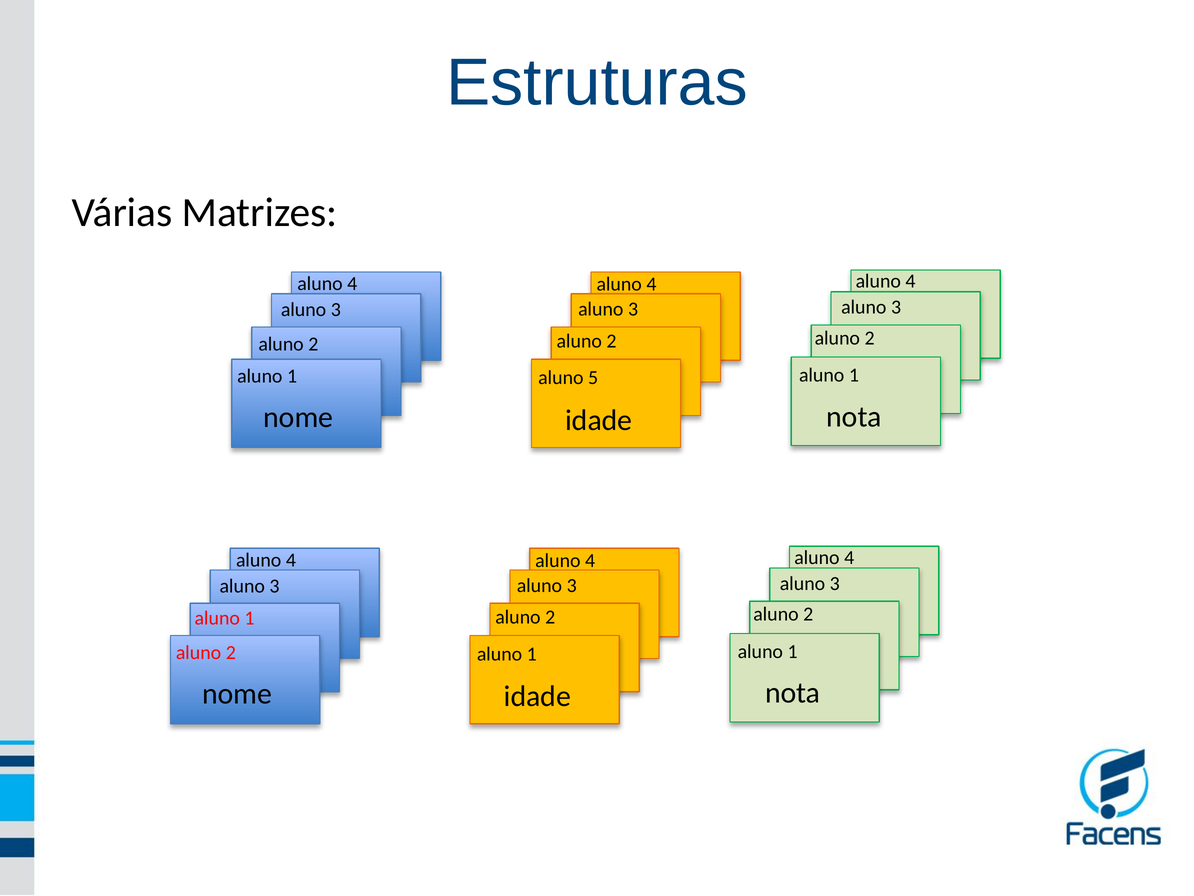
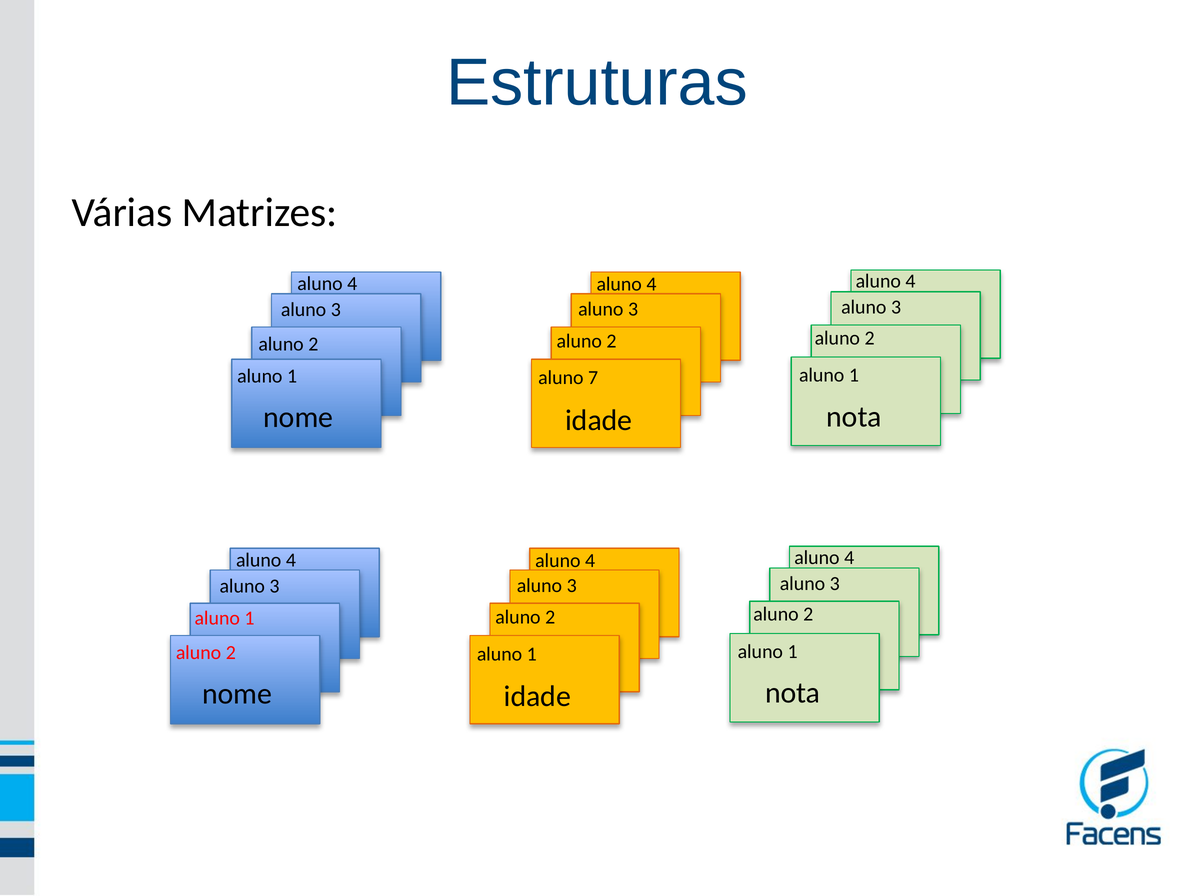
5: 5 -> 7
